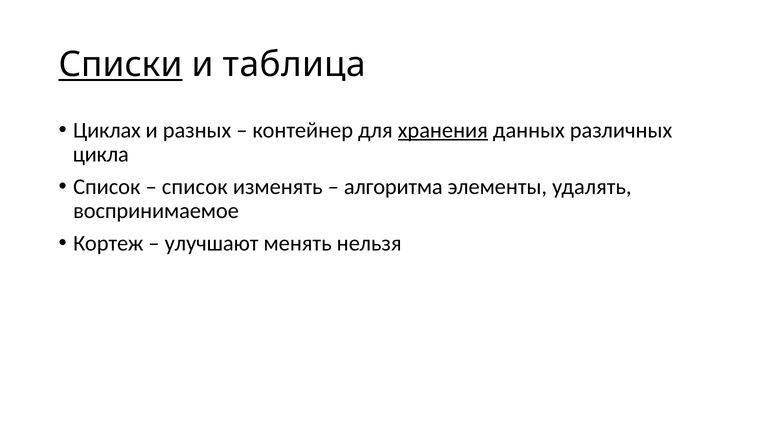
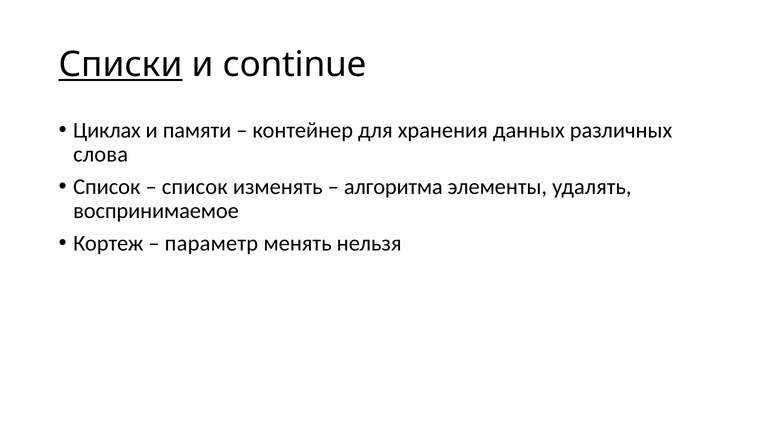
таблица: таблица -> continue
разных: разных -> памяти
хранения underline: present -> none
цикла: цикла -> слова
улучшают: улучшают -> параметр
